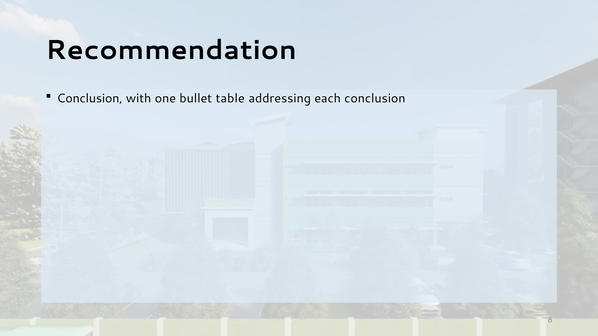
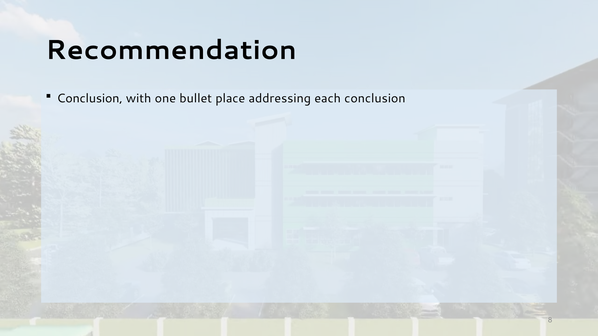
table: table -> place
